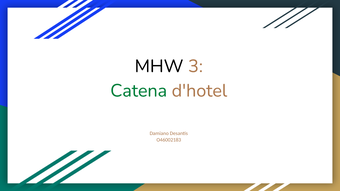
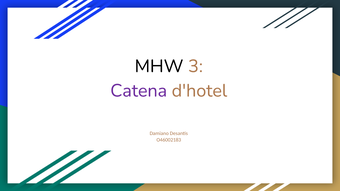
Catena colour: green -> purple
